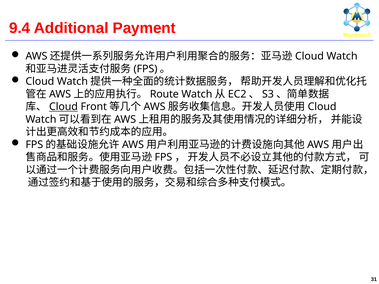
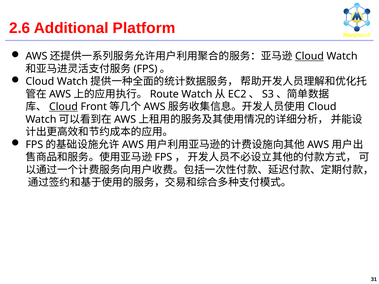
9.4: 9.4 -> 2.6
Payment: Payment -> Platform
Cloud at (309, 56) underline: none -> present
